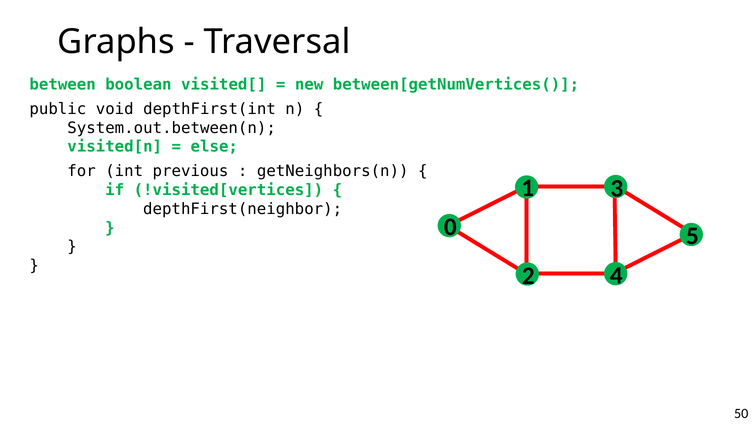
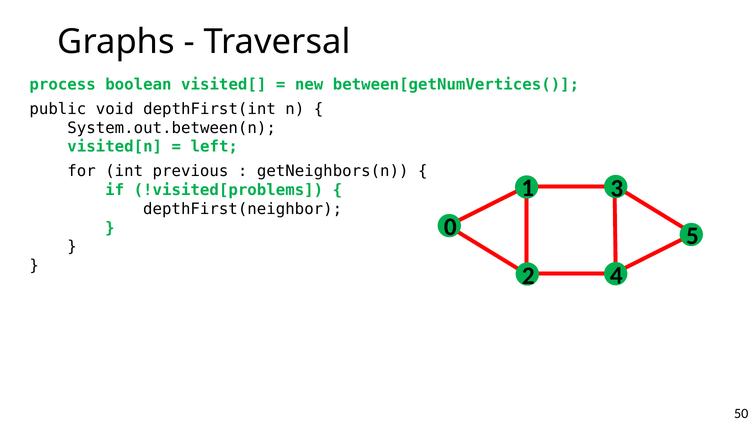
between: between -> process
else: else -> left
!visited[vertices: !visited[vertices -> !visited[problems
